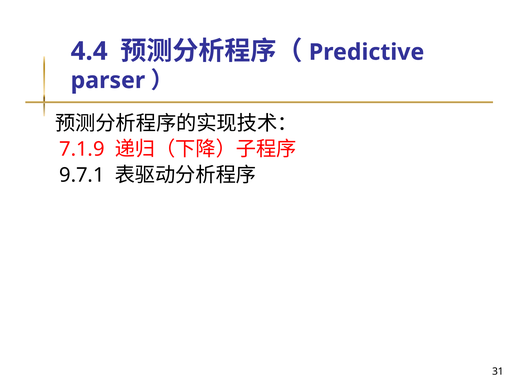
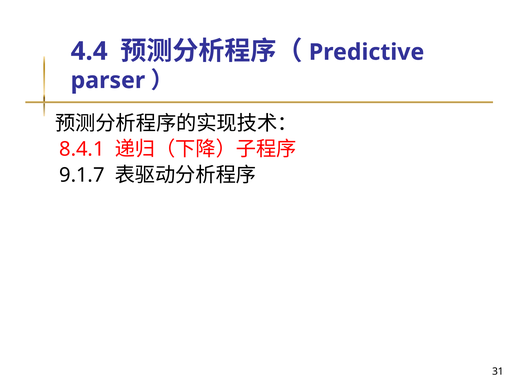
7.1.9: 7.1.9 -> 8.4.1
9.7.1: 9.7.1 -> 9.1.7
